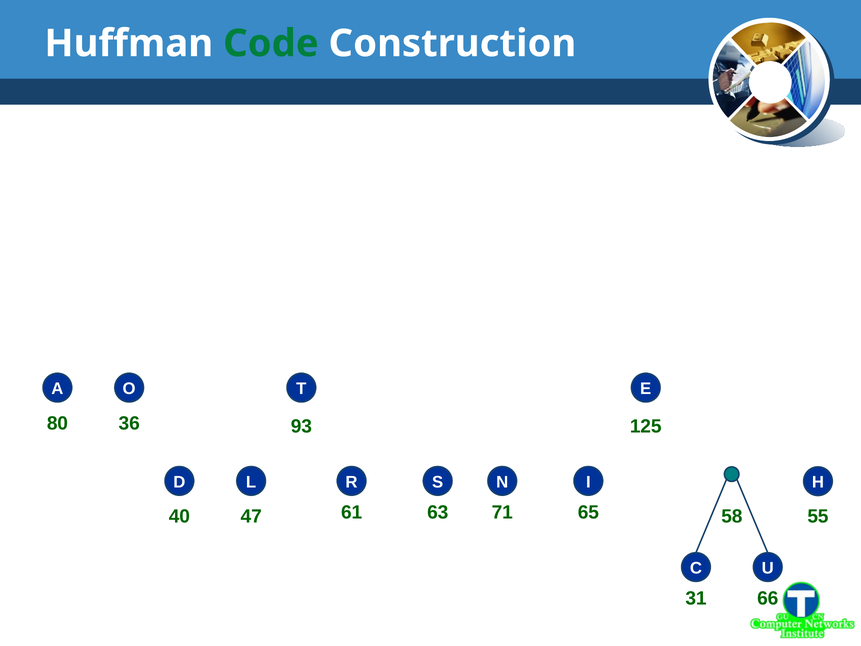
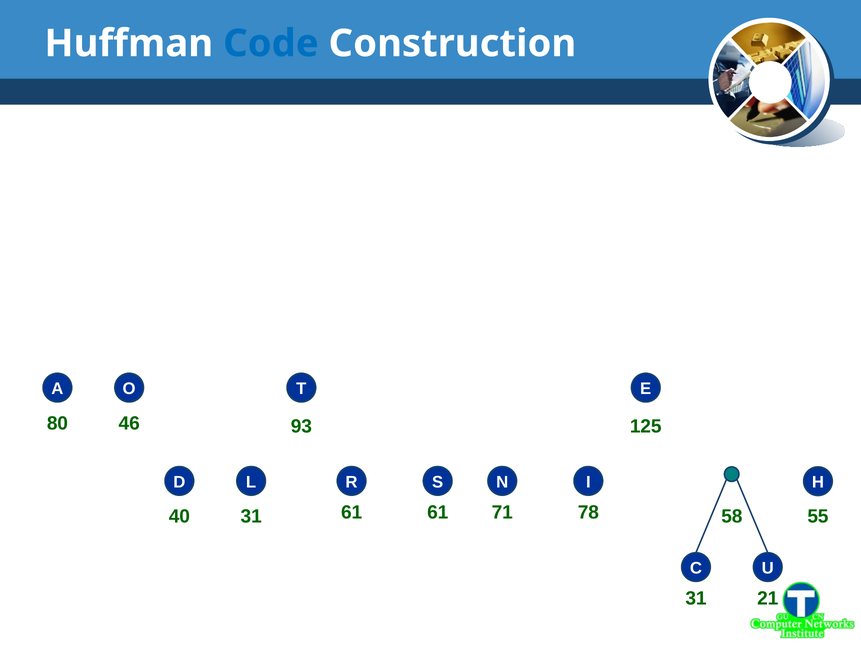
Code colour: green -> blue
36: 36 -> 46
61 63: 63 -> 61
65: 65 -> 78
40 47: 47 -> 31
66: 66 -> 21
